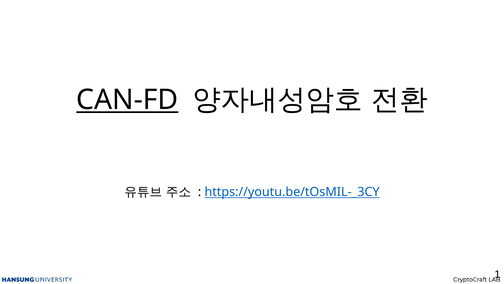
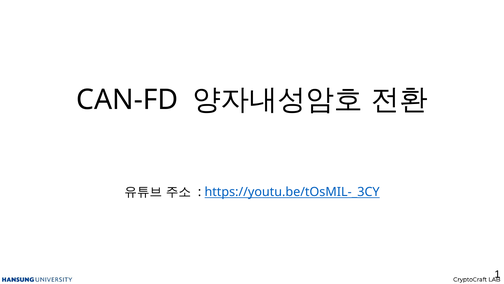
CAN-FD underline: present -> none
